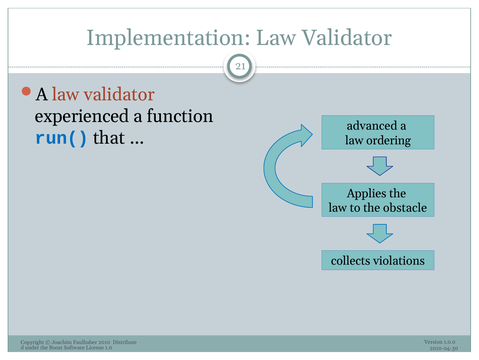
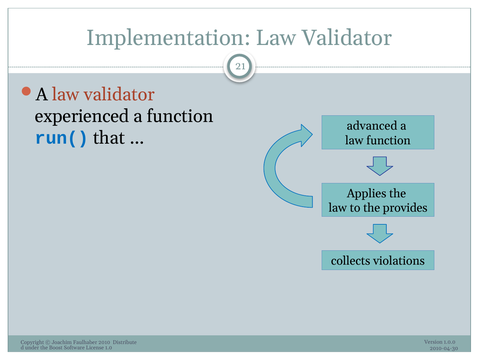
law ordering: ordering -> function
obstacle: obstacle -> provides
